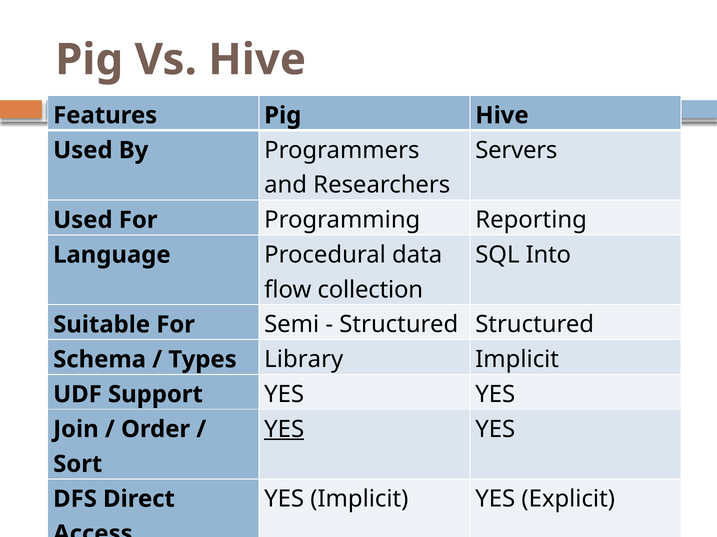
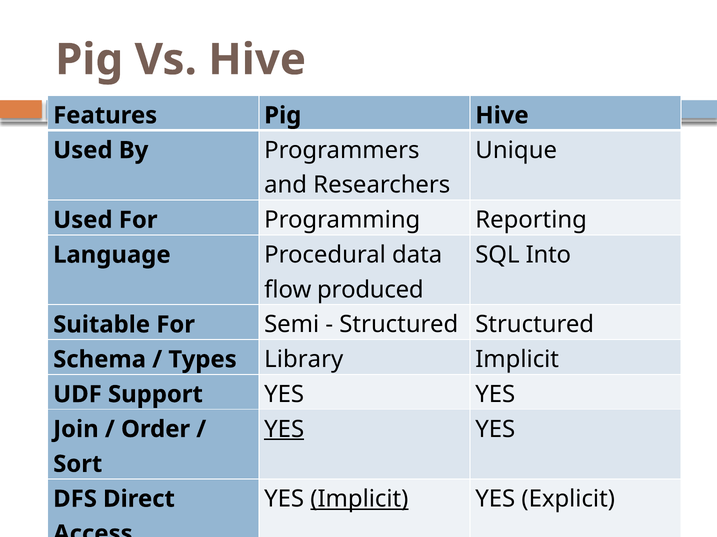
Servers: Servers -> Unique
collection: collection -> produced
Implicit at (359, 500) underline: none -> present
